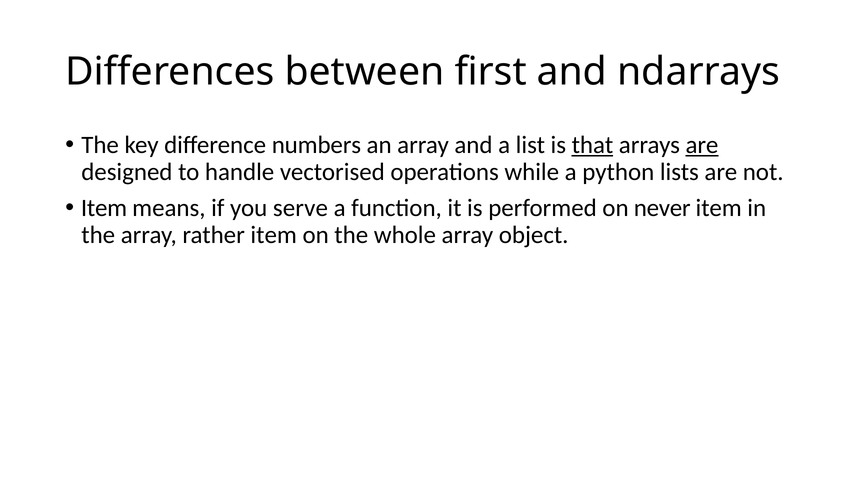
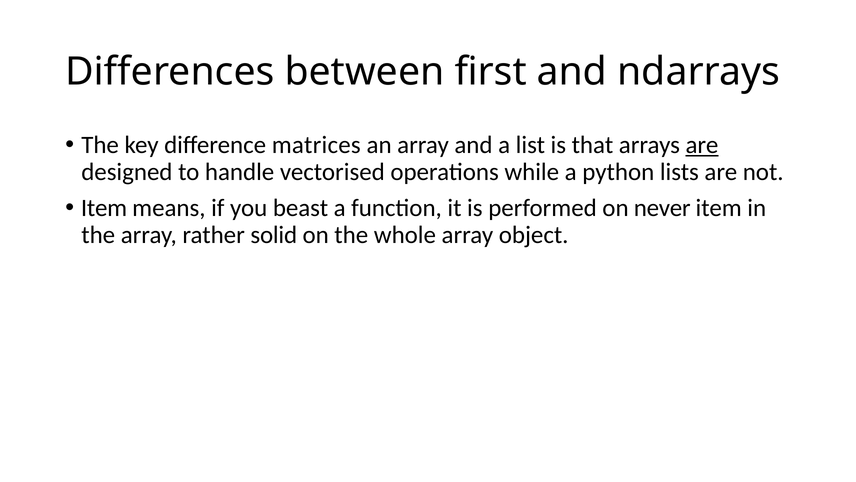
numbers: numbers -> matrices
that underline: present -> none
serve: serve -> beast
rather item: item -> solid
